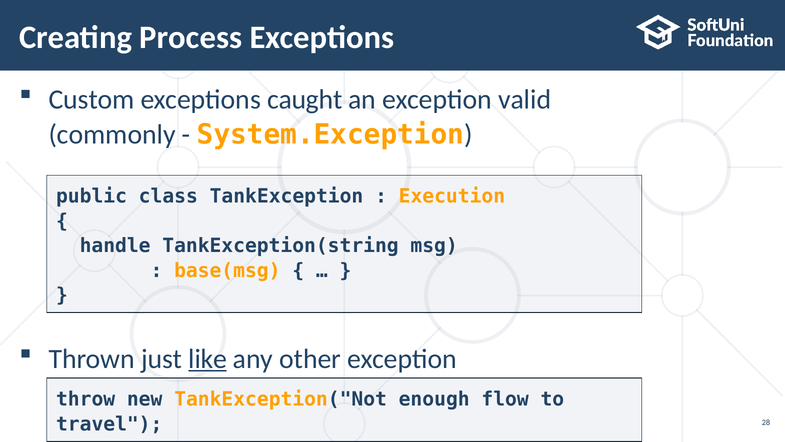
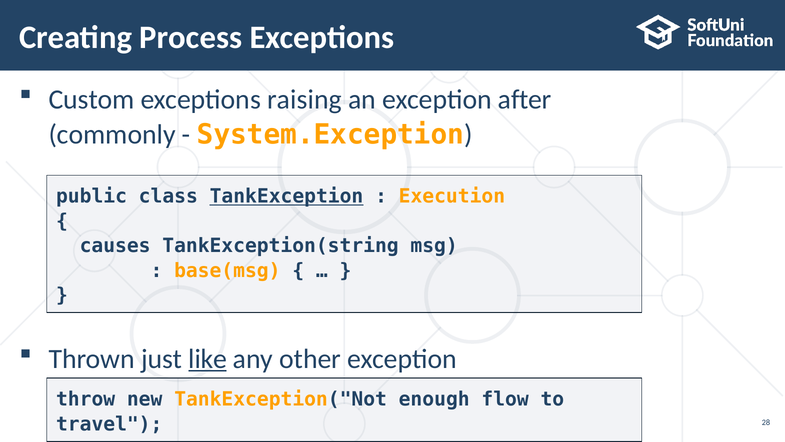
caught: caught -> raising
valid: valid -> after
TankException underline: none -> present
handle: handle -> causes
